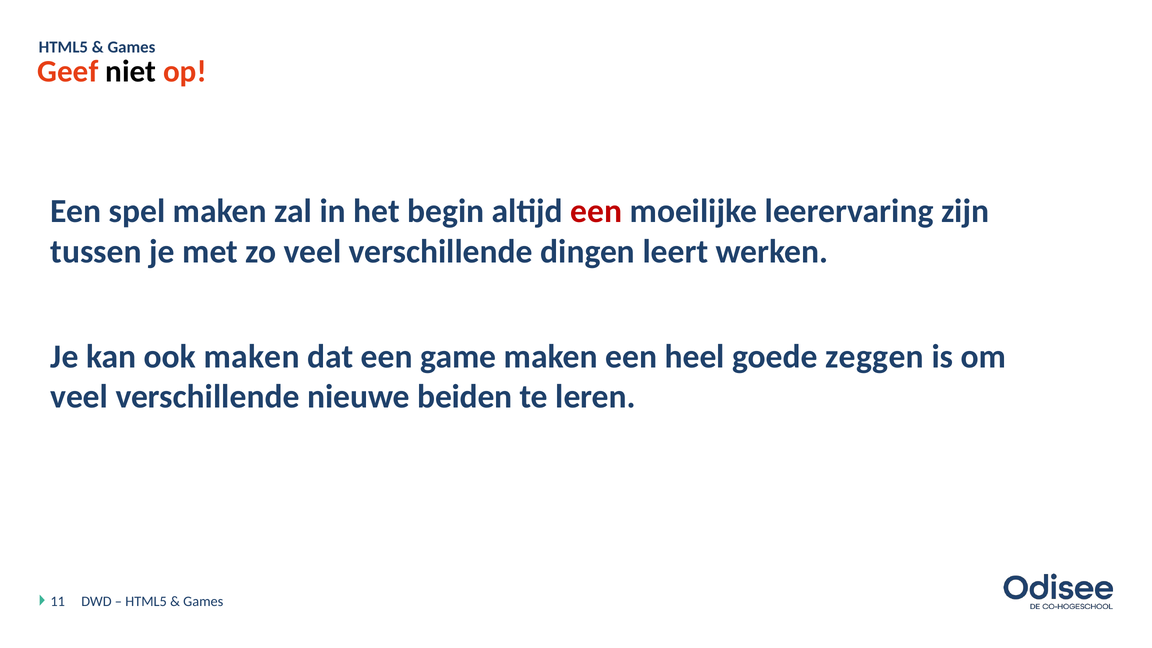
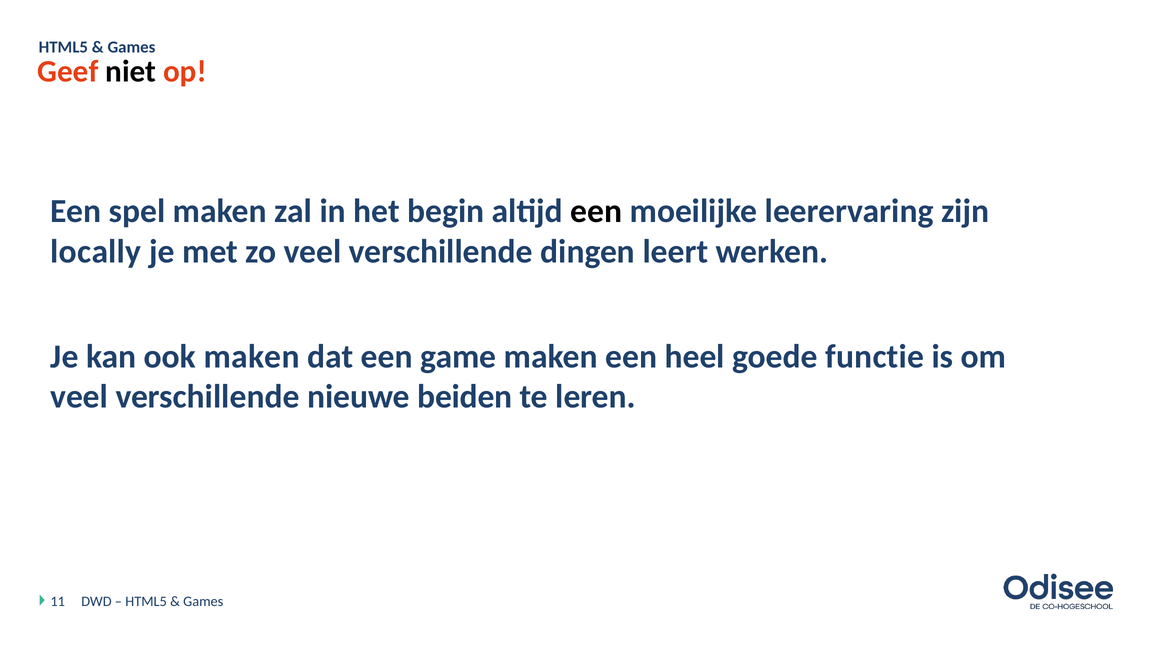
een at (596, 211) colour: red -> black
tussen: tussen -> locally
zeggen: zeggen -> functie
